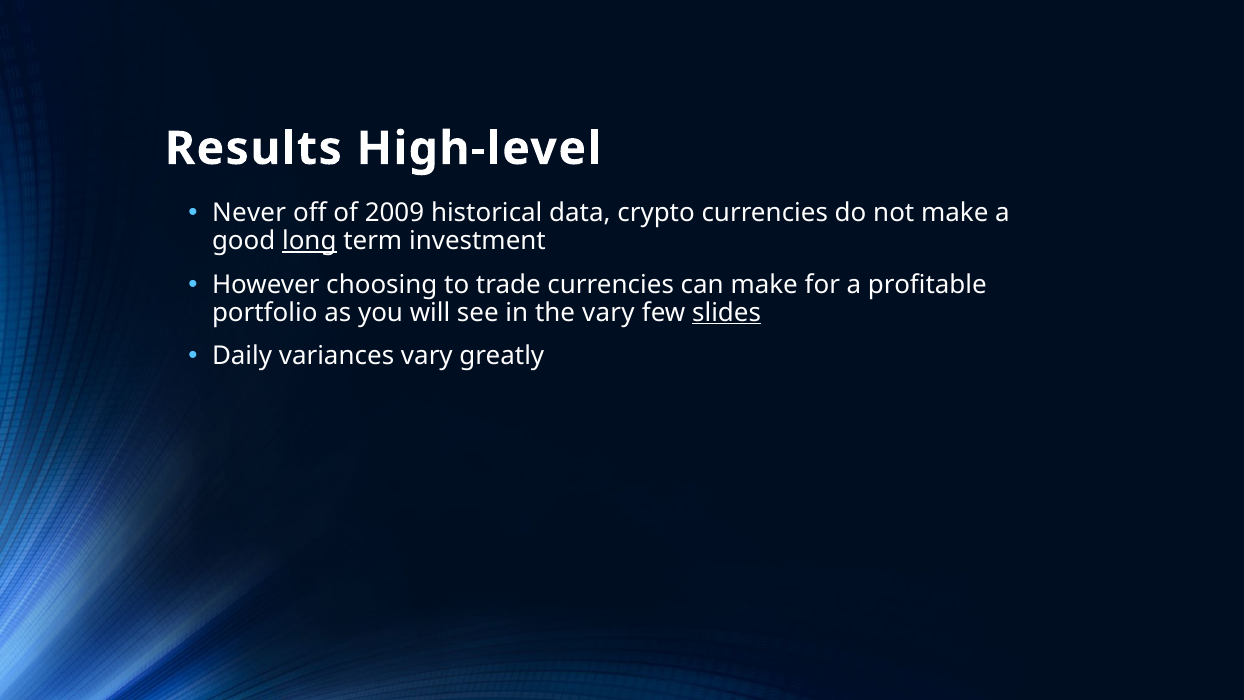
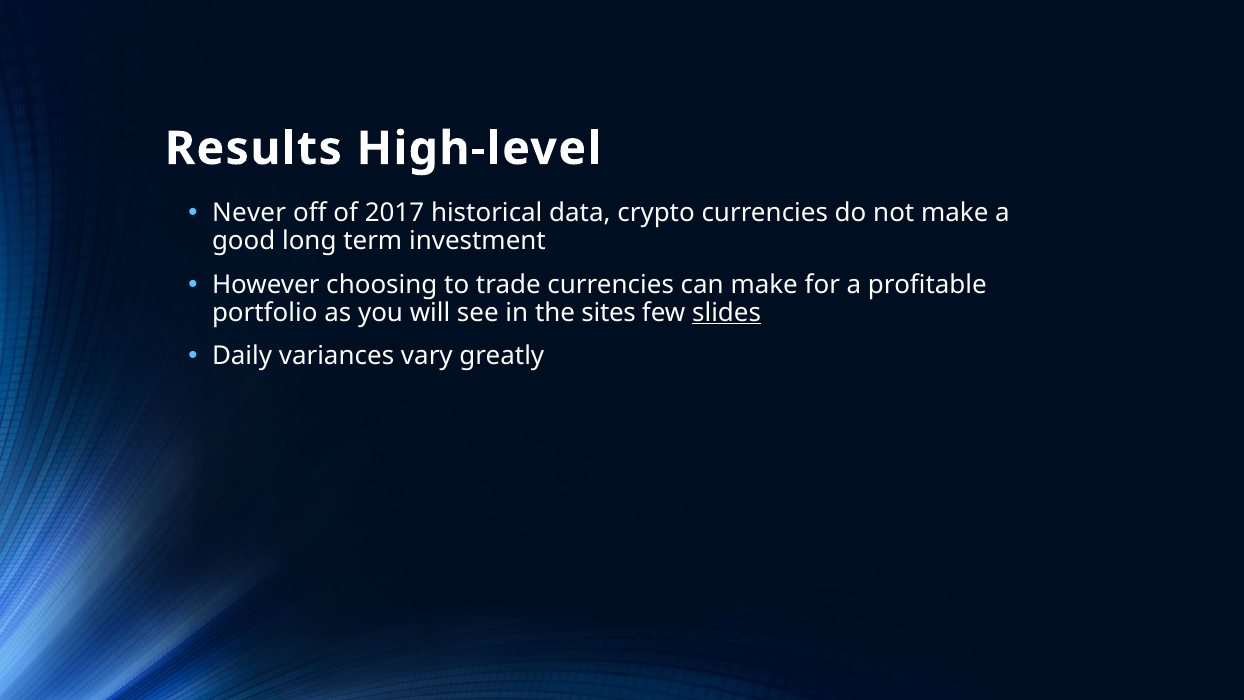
2009: 2009 -> 2017
long underline: present -> none
the vary: vary -> sites
